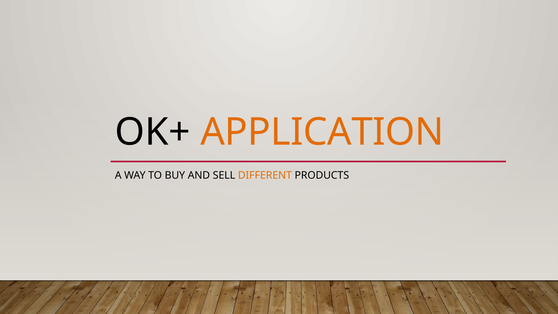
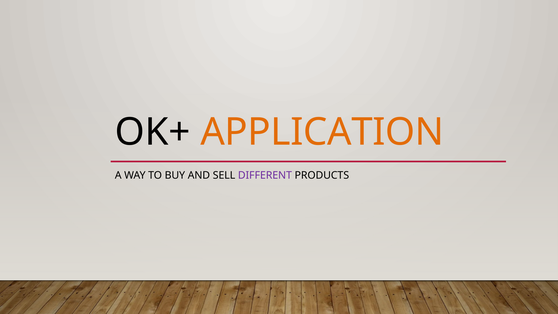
DIFFERENT colour: orange -> purple
